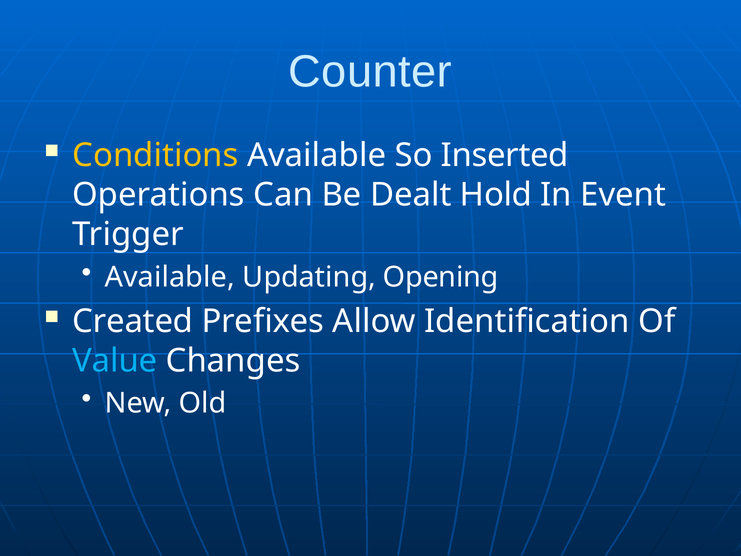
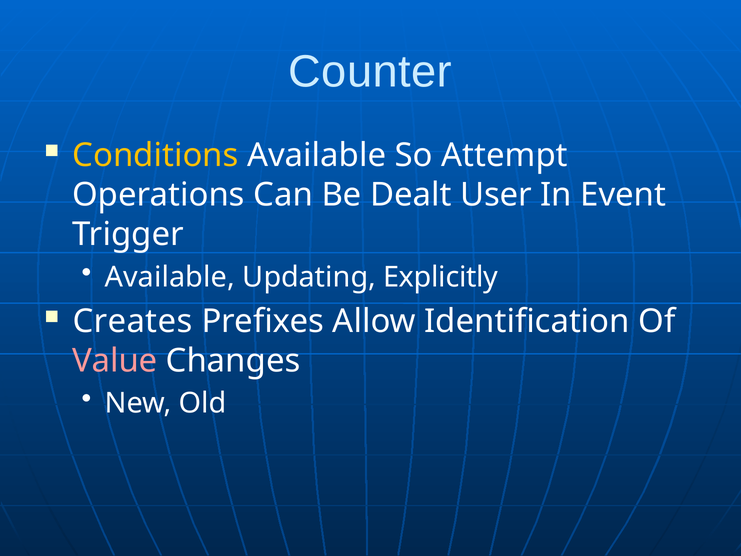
Inserted: Inserted -> Attempt
Hold: Hold -> User
Opening: Opening -> Explicitly
Created: Created -> Creates
Value colour: light blue -> pink
